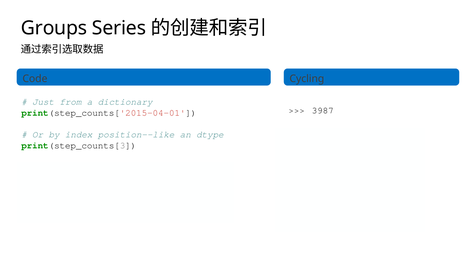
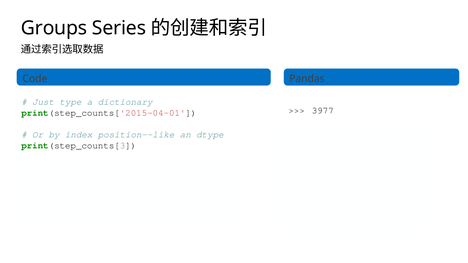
Cycling: Cycling -> Pandas
from: from -> type
3987: 3987 -> 3977
